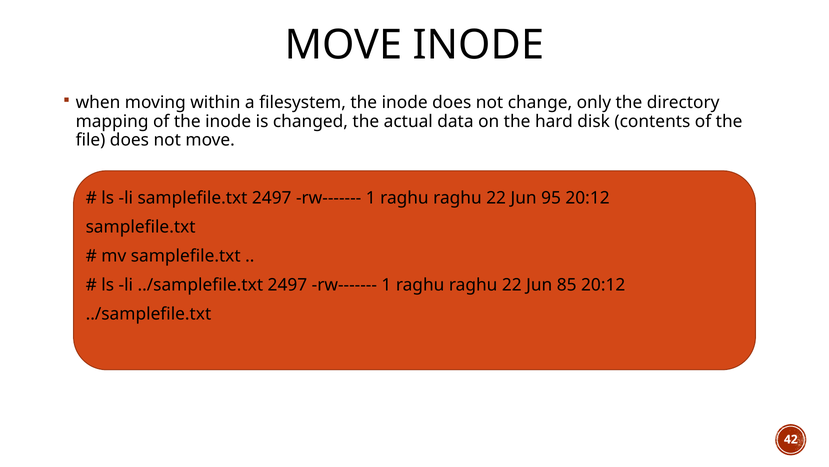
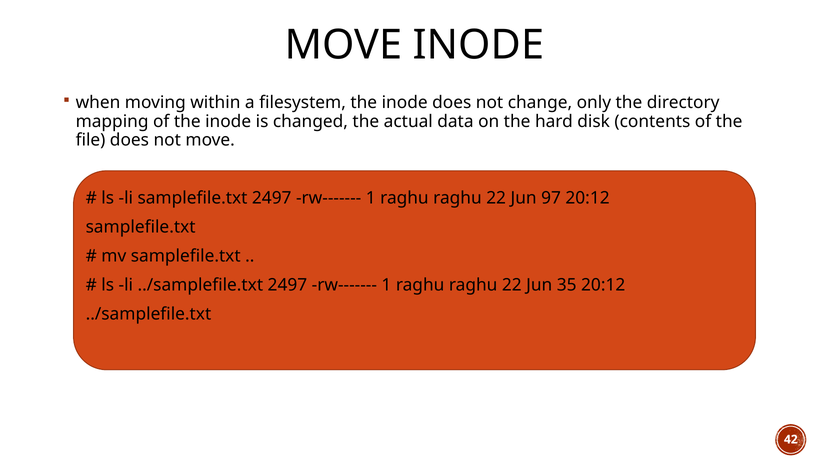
95: 95 -> 97
85: 85 -> 35
